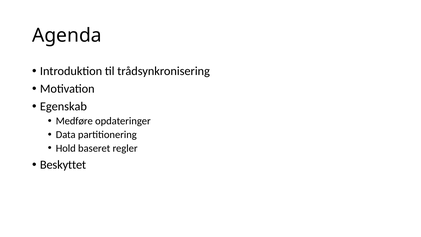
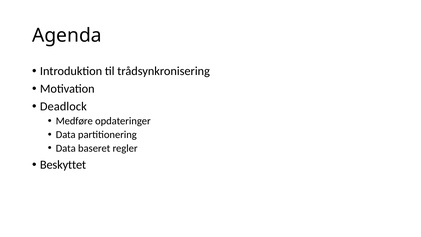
Egenskab: Egenskab -> Deadlock
Hold at (66, 148): Hold -> Data
